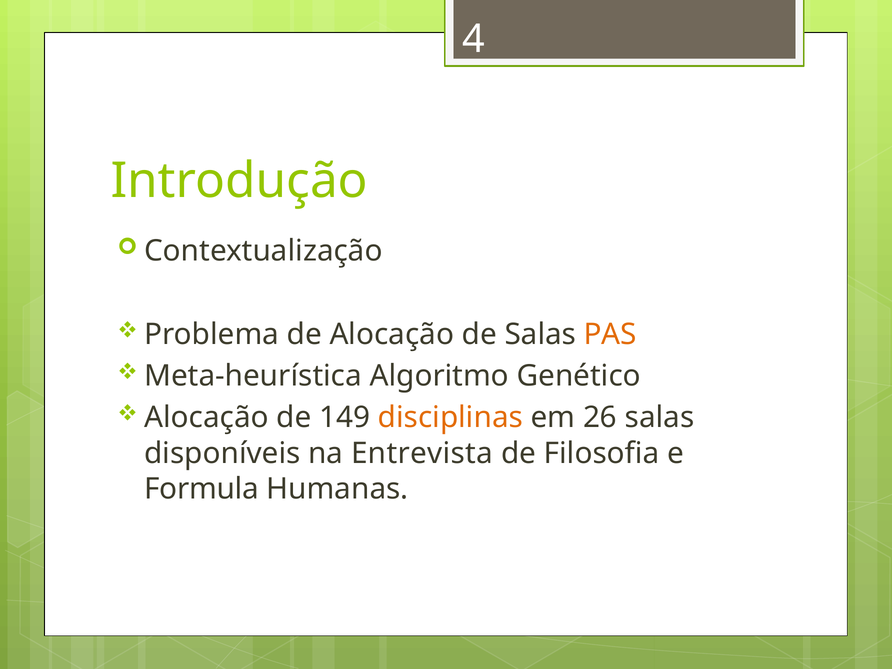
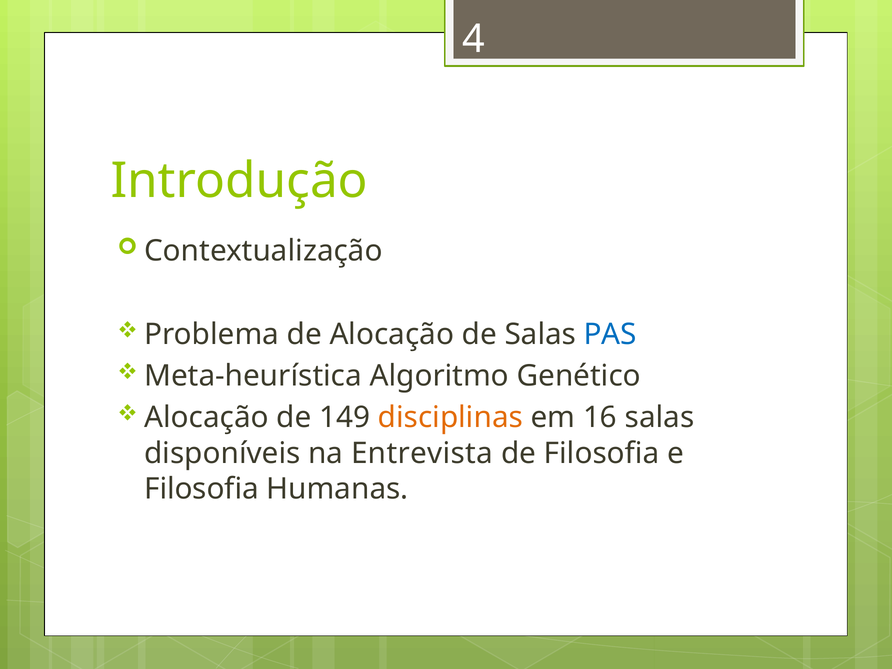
PAS colour: orange -> blue
26: 26 -> 16
Formula at (202, 489): Formula -> Filosofia
